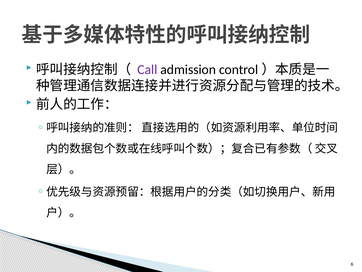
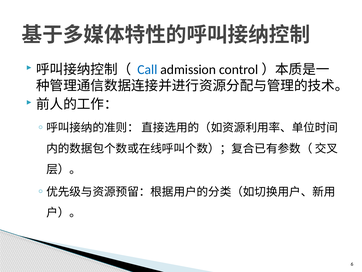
Call colour: purple -> blue
